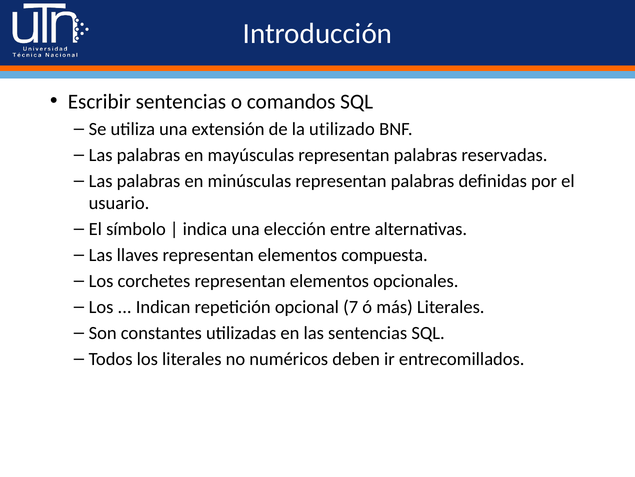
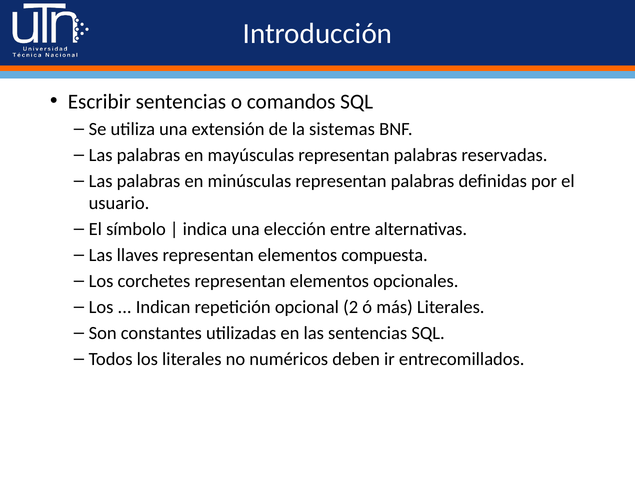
utilizado: utilizado -> sistemas
7: 7 -> 2
